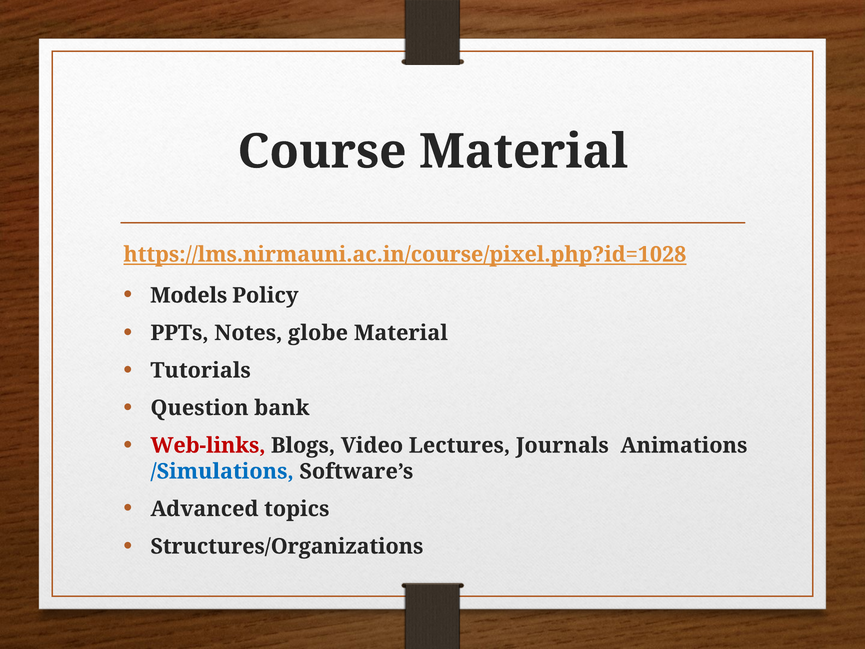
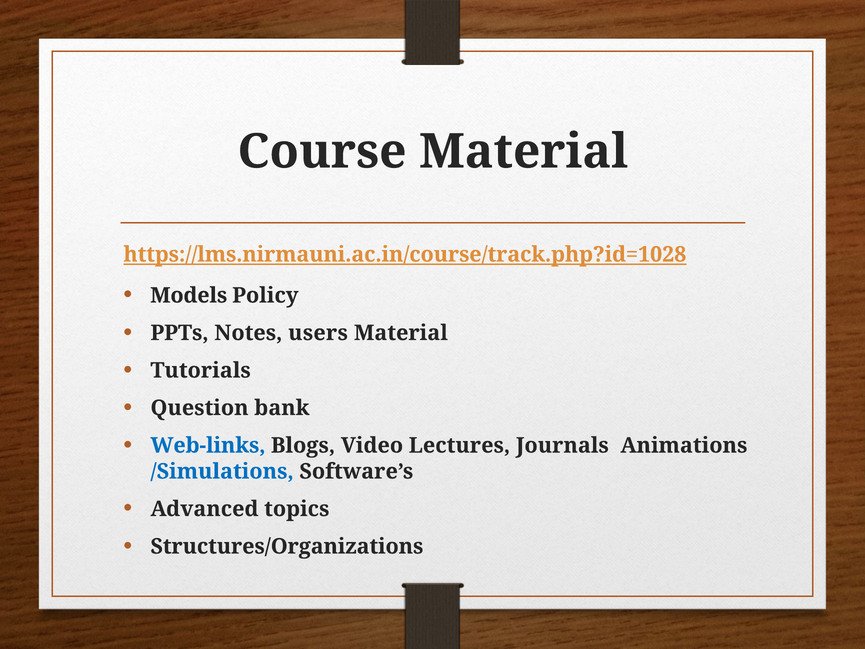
https://lms.nirmauni.ac.in/course/pixel.php?id=1028: https://lms.nirmauni.ac.in/course/pixel.php?id=1028 -> https://lms.nirmauni.ac.in/course/track.php?id=1028
globe: globe -> users
Web-links colour: red -> blue
